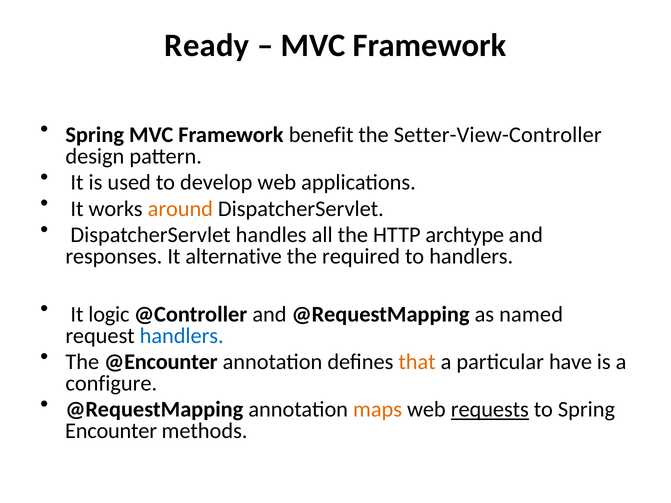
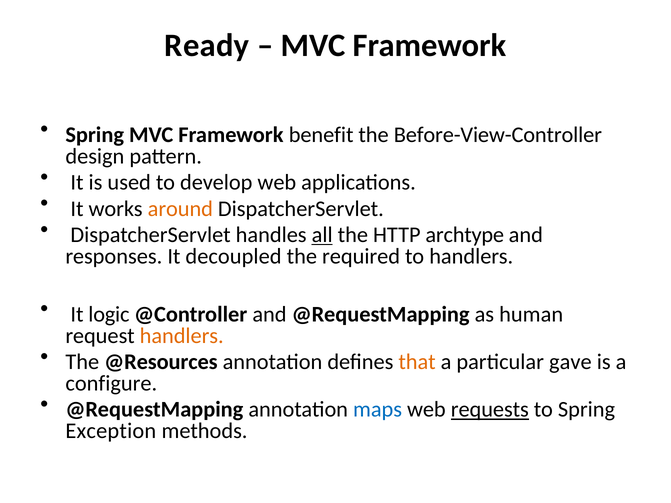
Setter-View-Controller: Setter-View-Controller -> Before-View-Controller
all underline: none -> present
alternative: alternative -> decoupled
named: named -> human
handlers at (182, 336) colour: blue -> orange
@Encounter: @Encounter -> @Resources
have: have -> gave
maps colour: orange -> blue
Encounter: Encounter -> Exception
